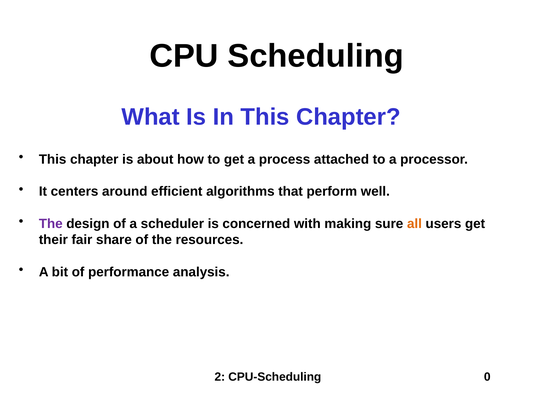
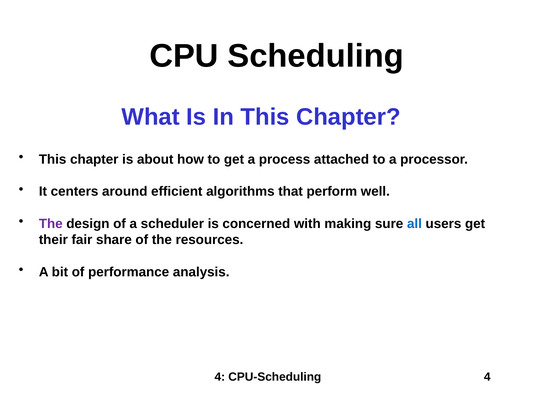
all colour: orange -> blue
2 at (220, 377): 2 -> 4
CPU-Scheduling 0: 0 -> 4
